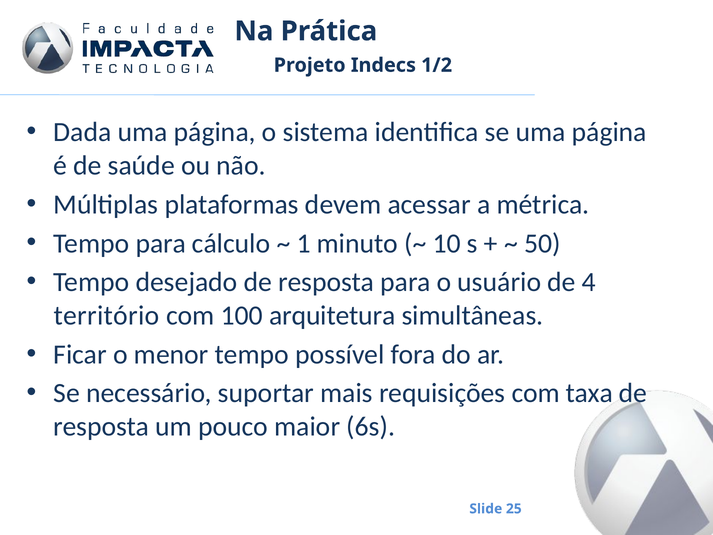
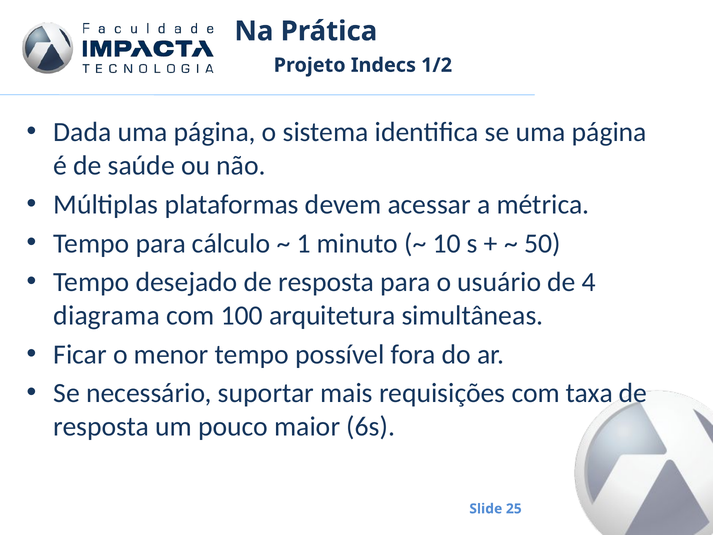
território: território -> diagrama
